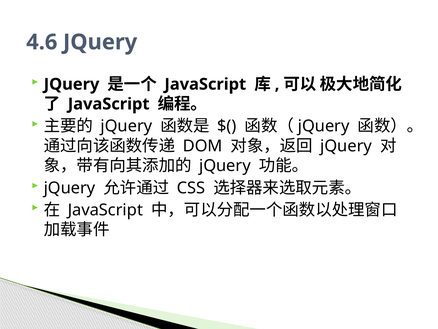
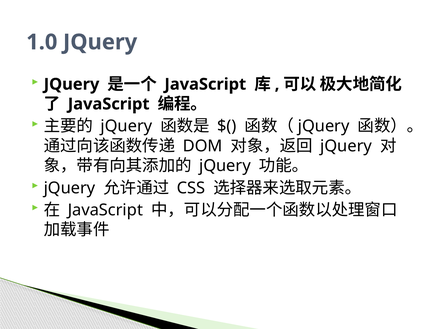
4.6: 4.6 -> 1.0
